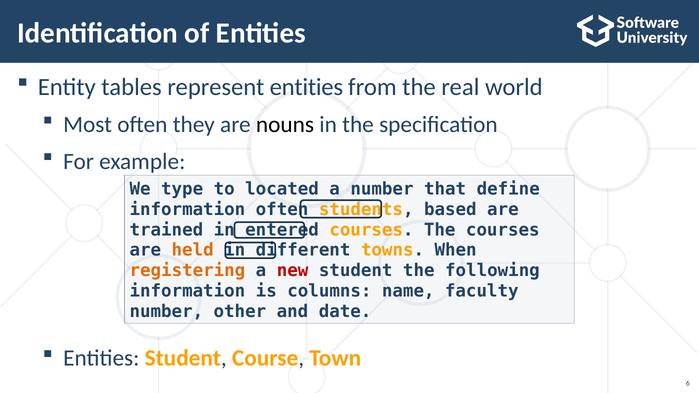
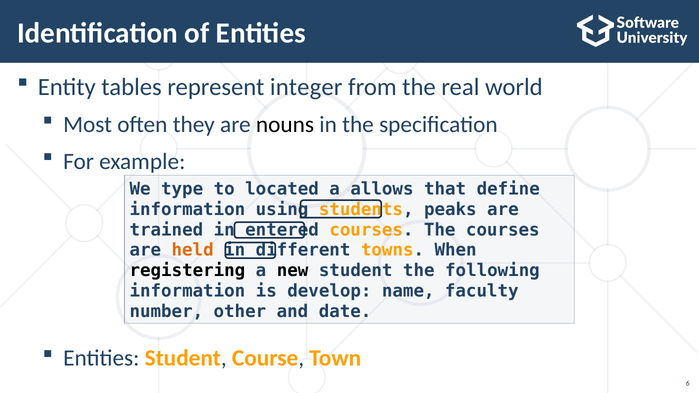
represent entities: entities -> integer
a number: number -> allows
information often: often -> using
based: based -> peaks
registering colour: orange -> black
new colour: red -> black
columns: columns -> develop
